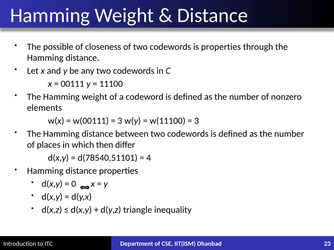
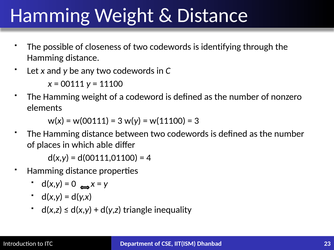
is properties: properties -> identifying
then: then -> able
d(78540,51101: d(78540,51101 -> d(00111,01100
